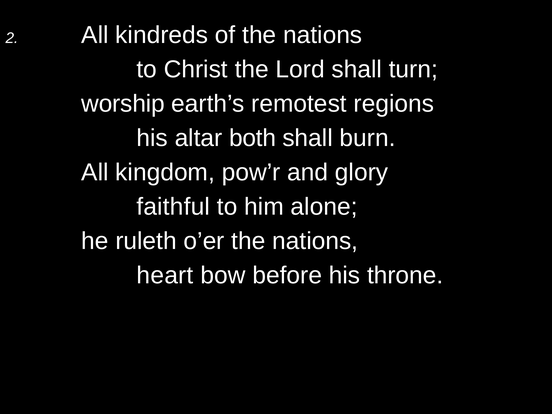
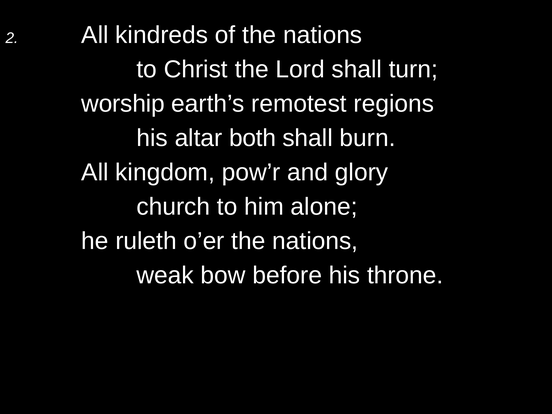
faithful: faithful -> church
heart: heart -> weak
